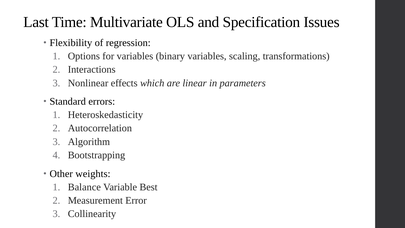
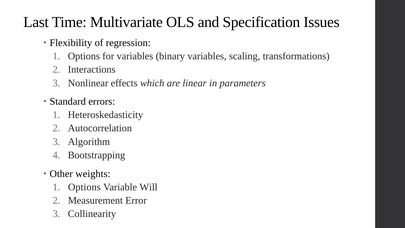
Balance at (84, 187): Balance -> Options
Best: Best -> Will
